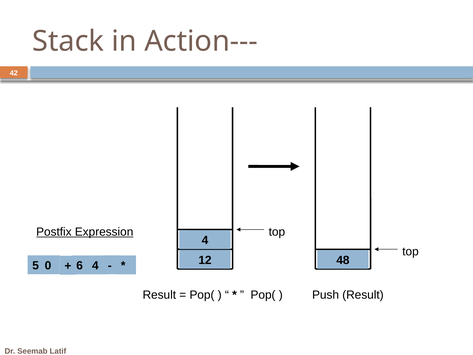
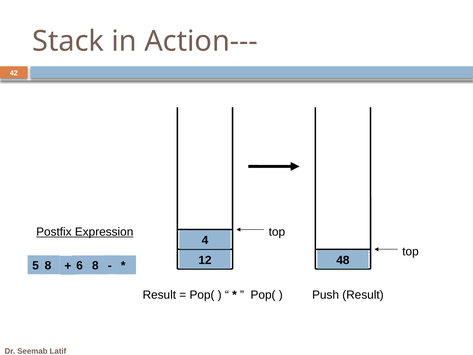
5 0: 0 -> 8
6 4: 4 -> 8
